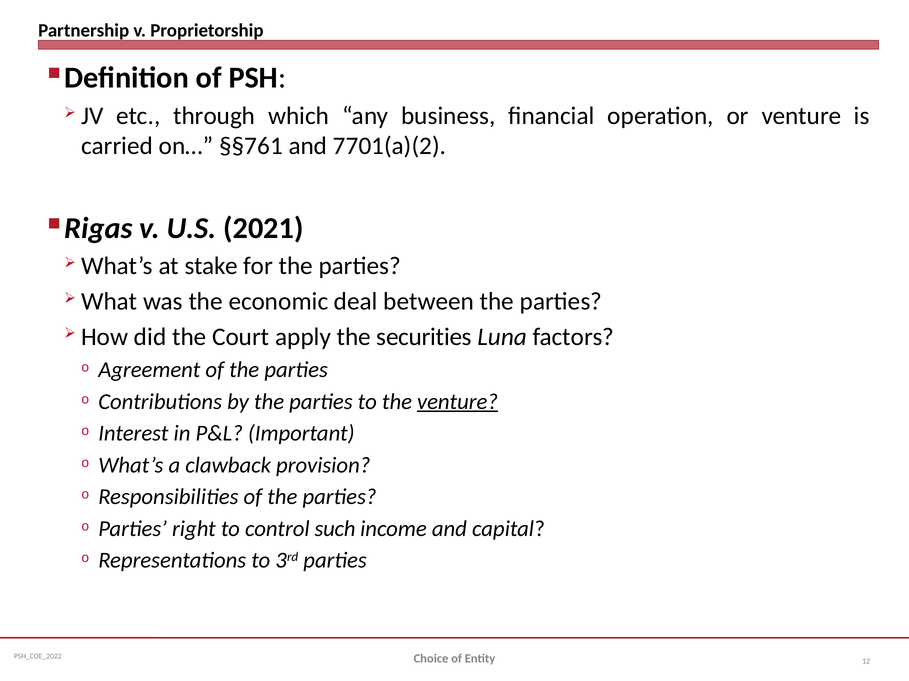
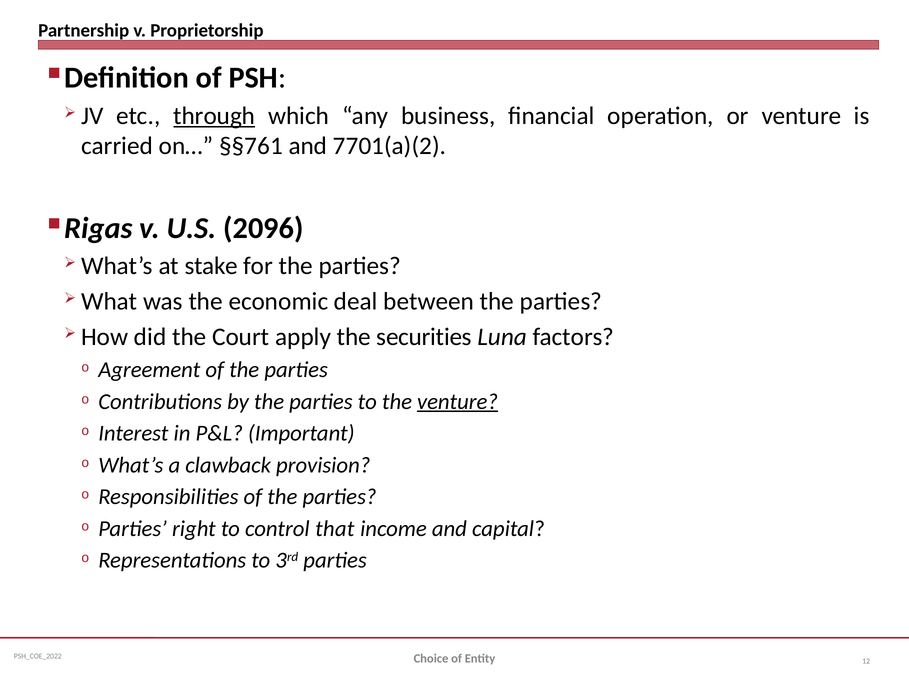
through underline: none -> present
2021: 2021 -> 2096
such: such -> that
